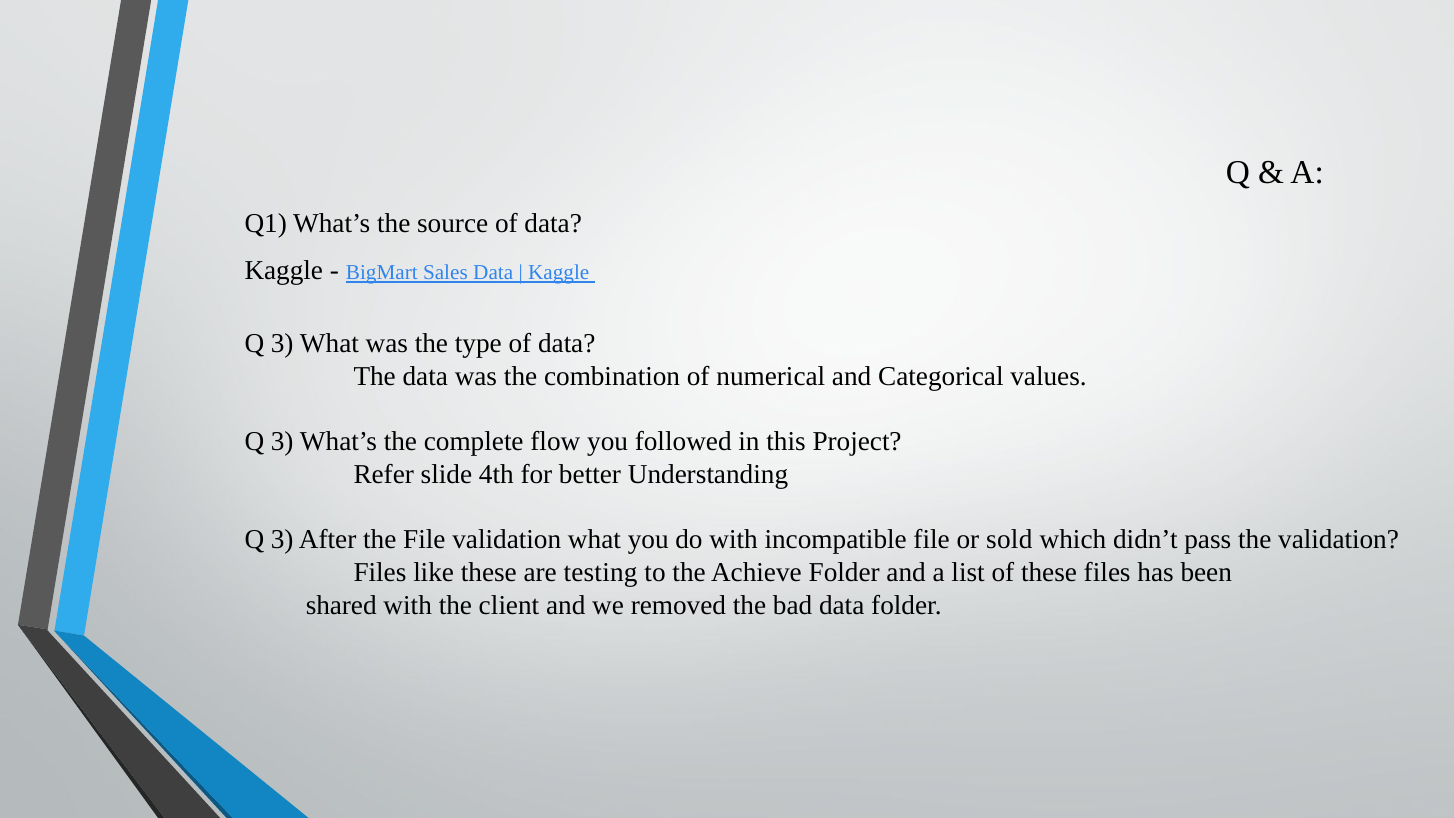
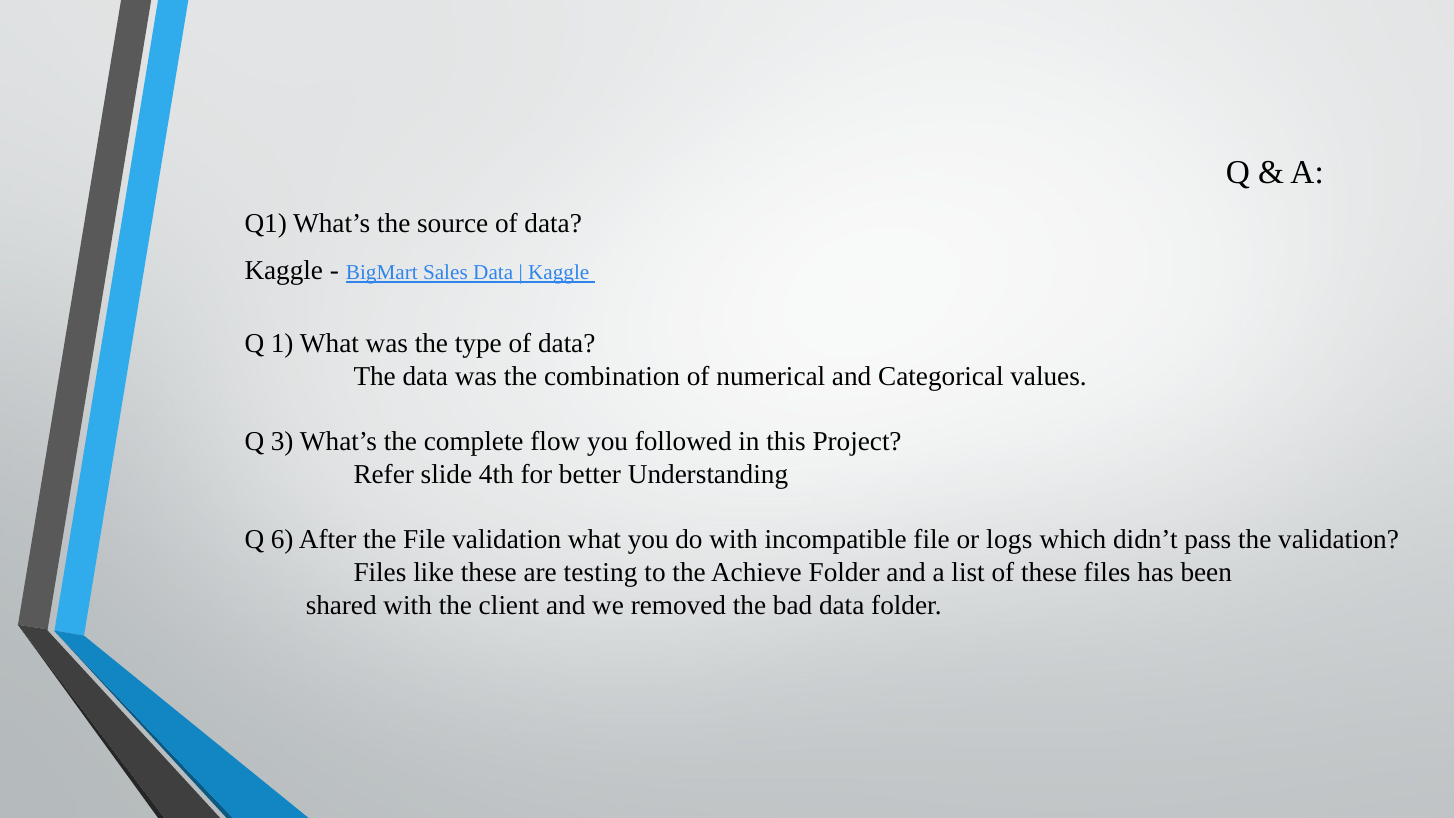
3 at (282, 343): 3 -> 1
3 at (282, 540): 3 -> 6
sold: sold -> logs
